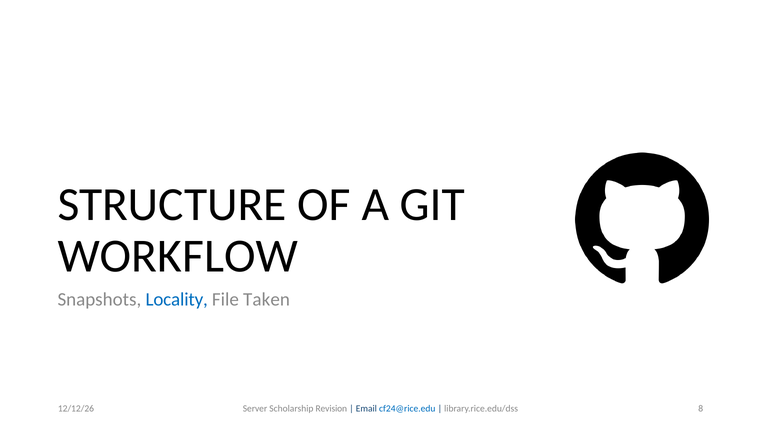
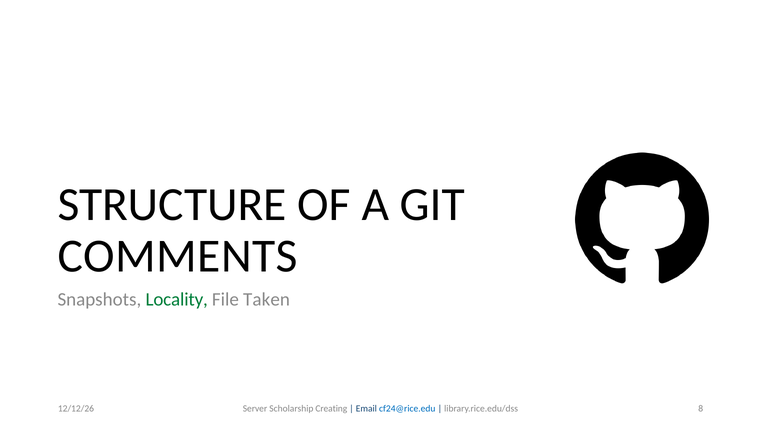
WORKFLOW: WORKFLOW -> COMMENTS
Locality colour: blue -> green
Revision: Revision -> Creating
